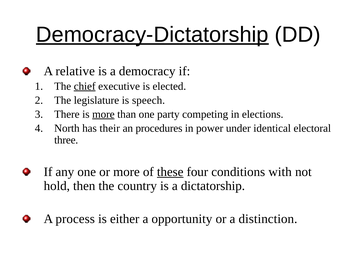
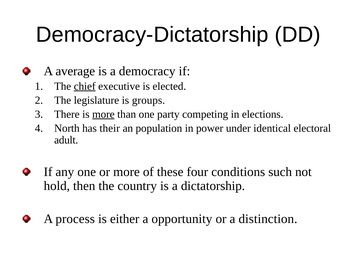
Democracy-Dictatorship underline: present -> none
relative: relative -> average
speech: speech -> groups
procedures: procedures -> population
three: three -> adult
these underline: present -> none
with: with -> such
